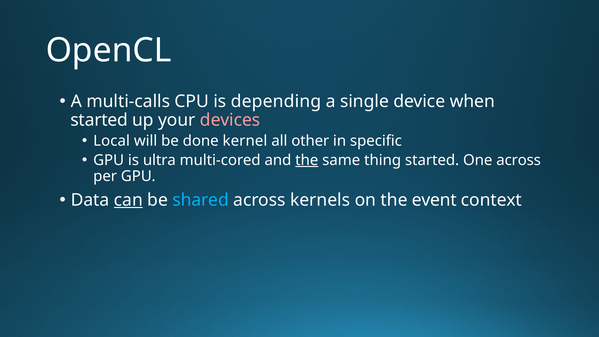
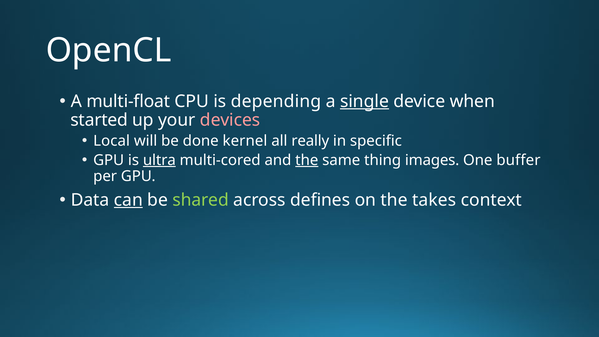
multi-calls: multi-calls -> multi-float
single underline: none -> present
other: other -> really
ultra underline: none -> present
thing started: started -> images
One across: across -> buffer
shared colour: light blue -> light green
kernels: kernels -> defines
event: event -> takes
